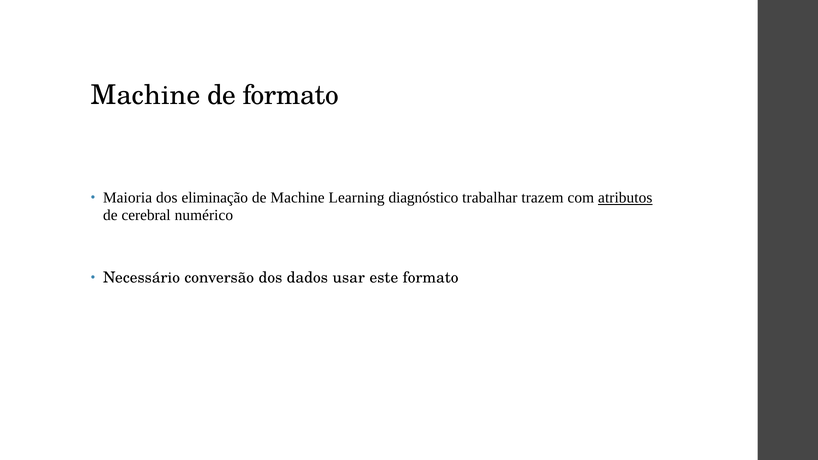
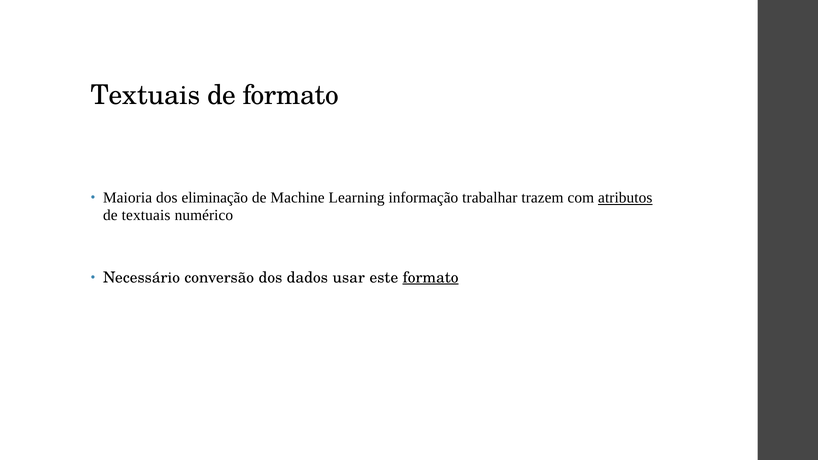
Machine at (146, 95): Machine -> Textuais
diagnóstico: diagnóstico -> informação
de cerebral: cerebral -> textuais
formato at (431, 278) underline: none -> present
